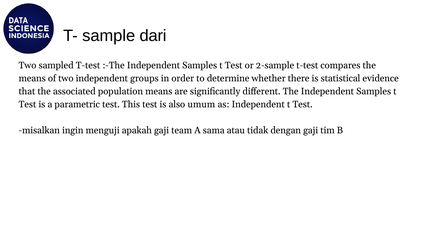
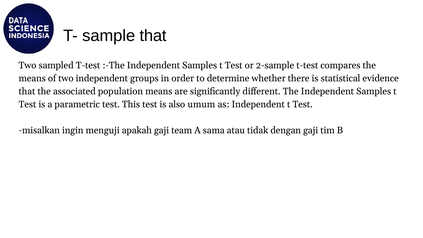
sample dari: dari -> that
